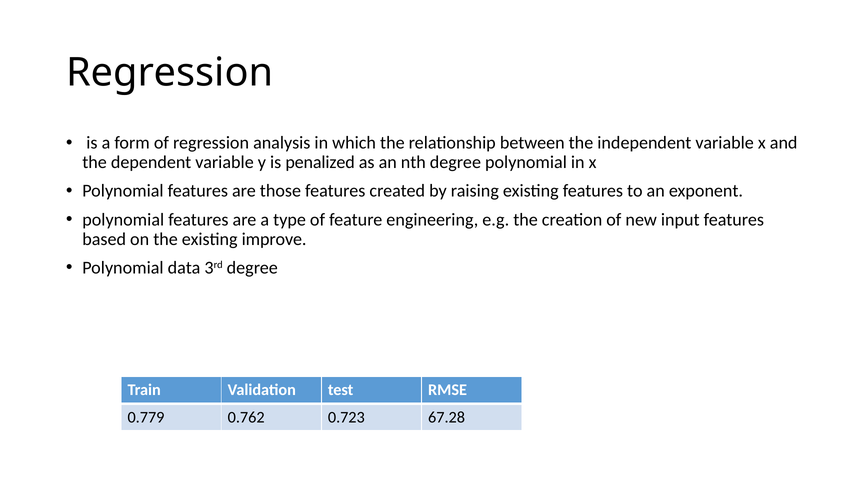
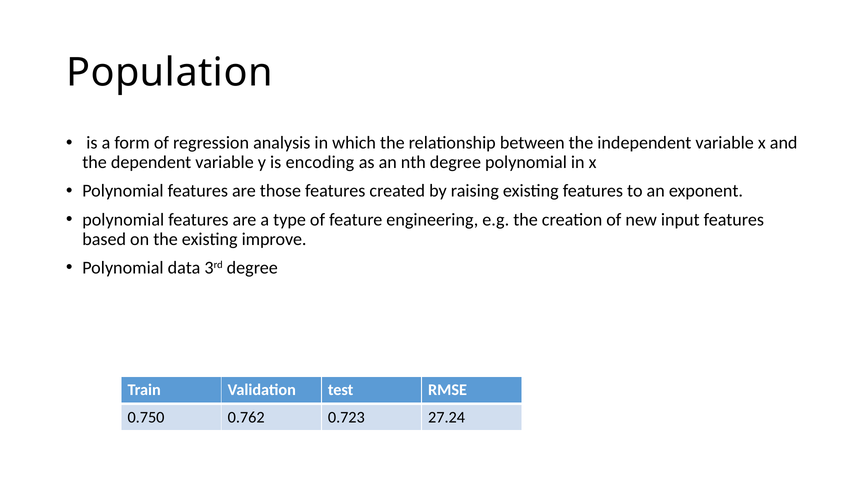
Regression at (170, 73): Regression -> Population
penalized: penalized -> encoding
0.779: 0.779 -> 0.750
67.28: 67.28 -> 27.24
